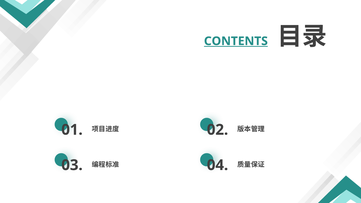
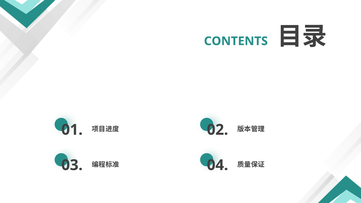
CONTENTS underline: present -> none
